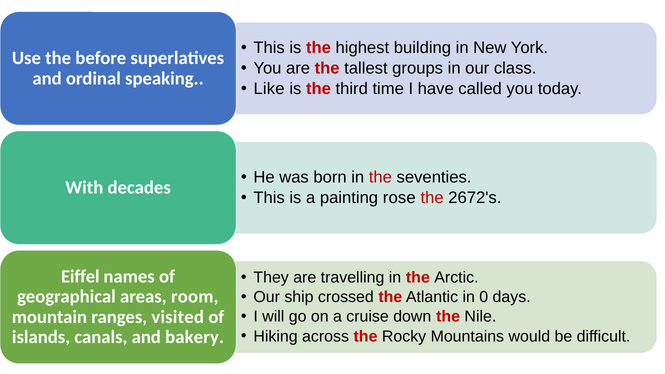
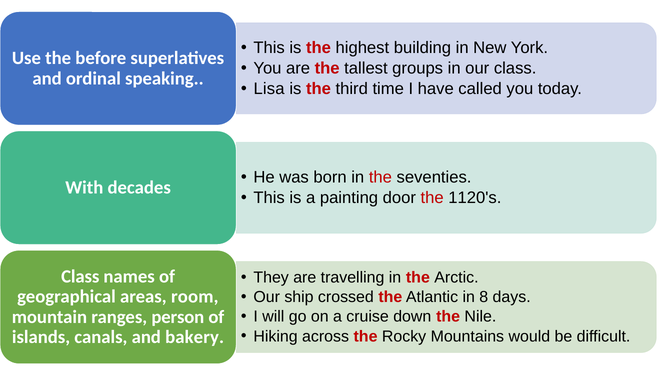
Like: Like -> Lisa
rose: rose -> door
2672's: 2672's -> 1120's
Eiffel at (80, 277): Eiffel -> Class
0: 0 -> 8
visited: visited -> person
